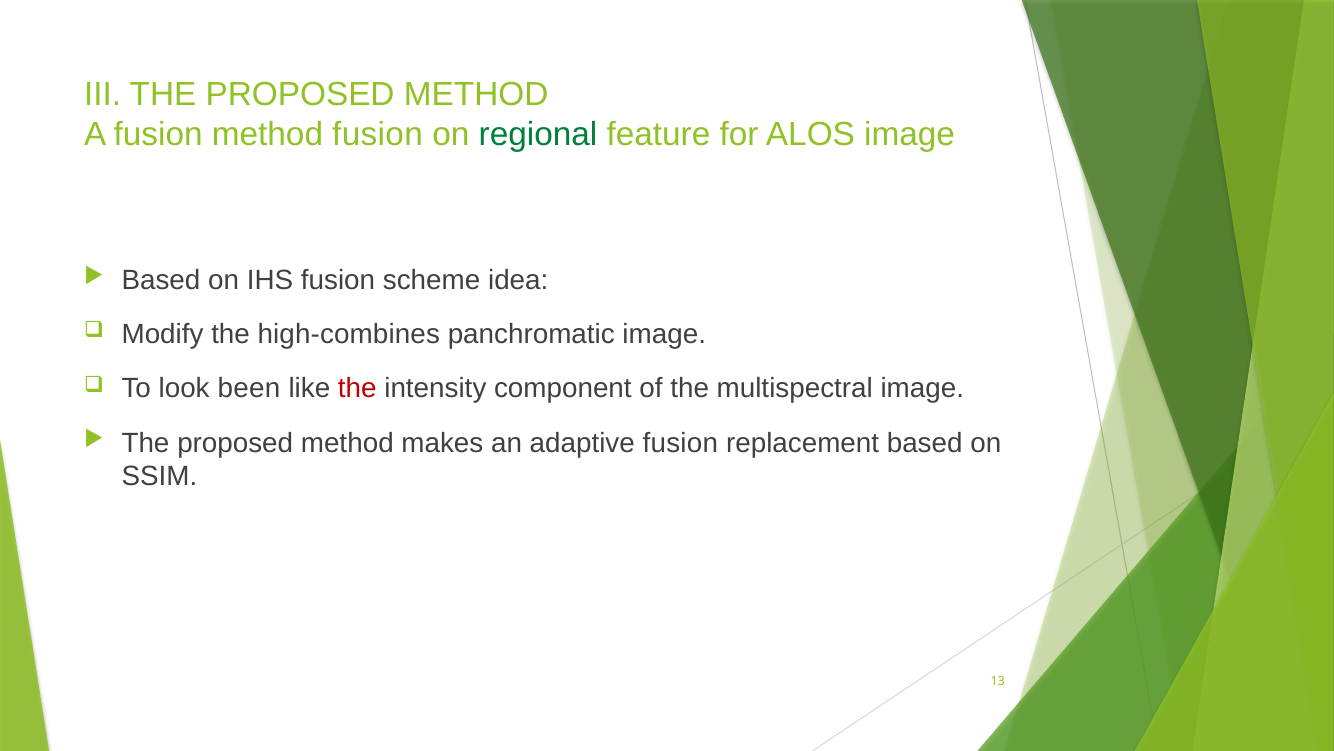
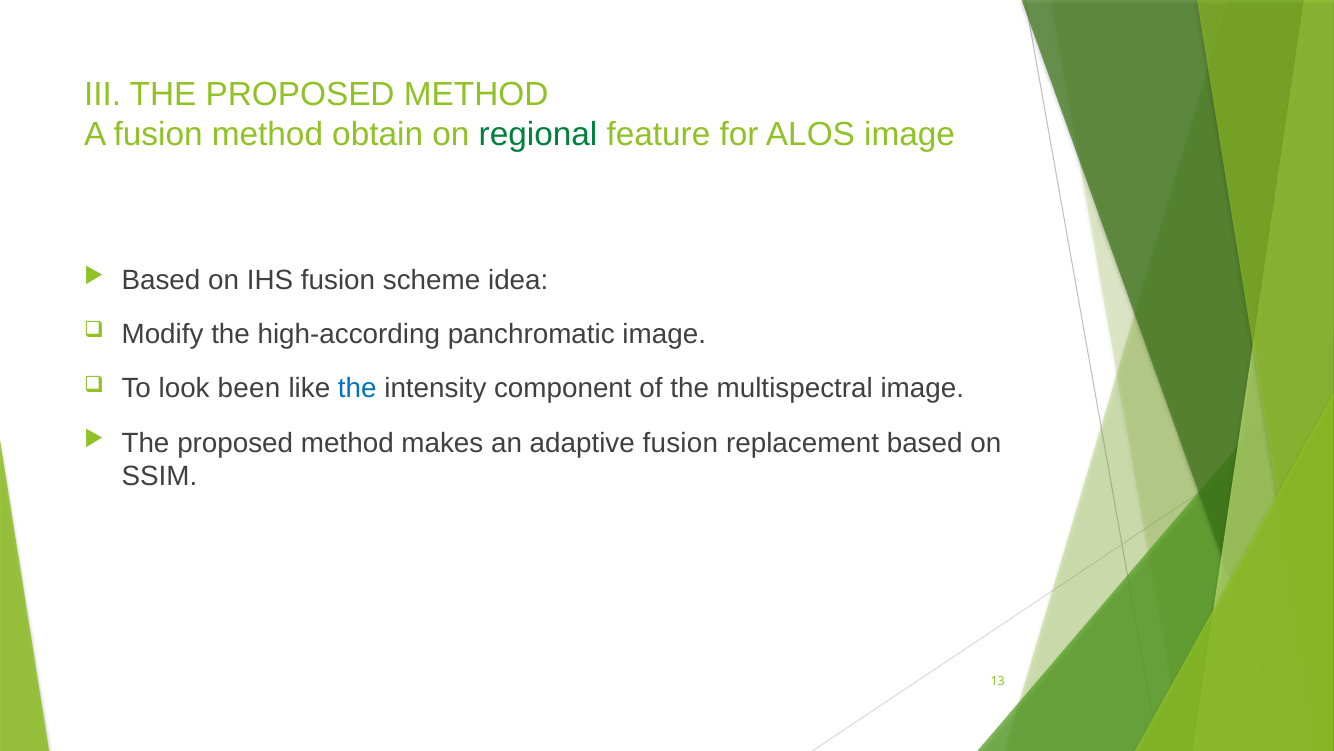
method fusion: fusion -> obtain
high-combines: high-combines -> high-according
the at (357, 388) colour: red -> blue
